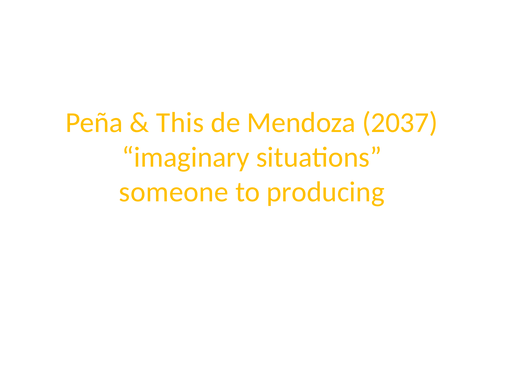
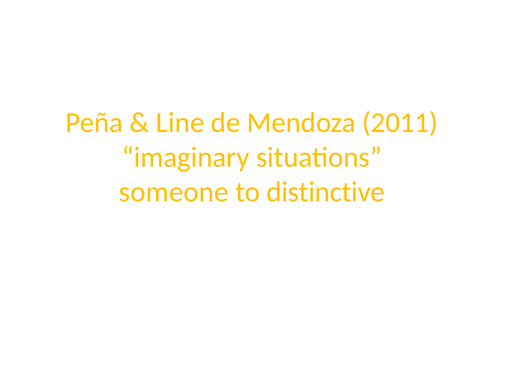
This: This -> Line
2037: 2037 -> 2011
producing: producing -> distinctive
